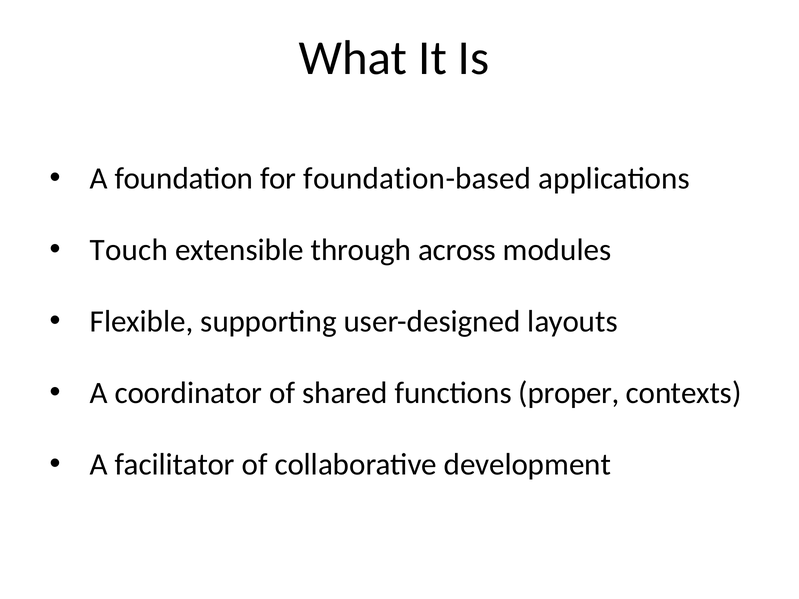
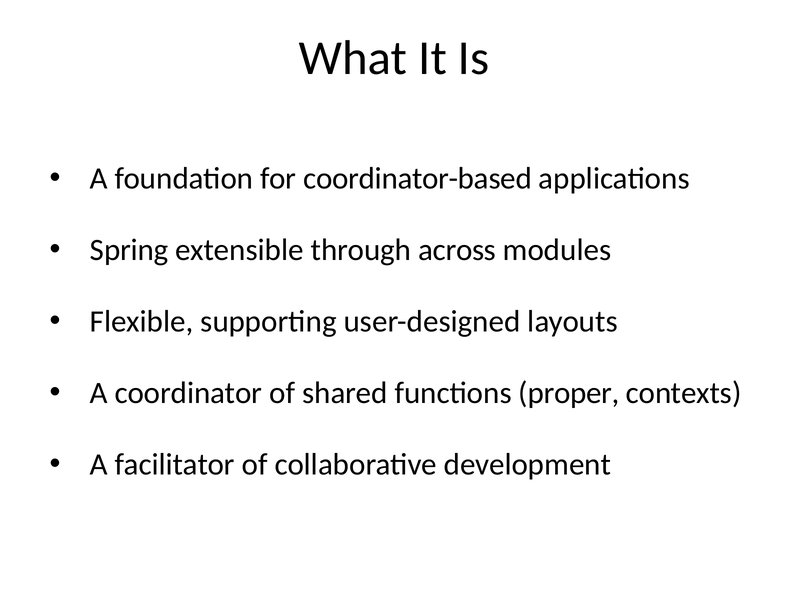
foundation-based: foundation-based -> coordinator-based
Touch: Touch -> Spring
